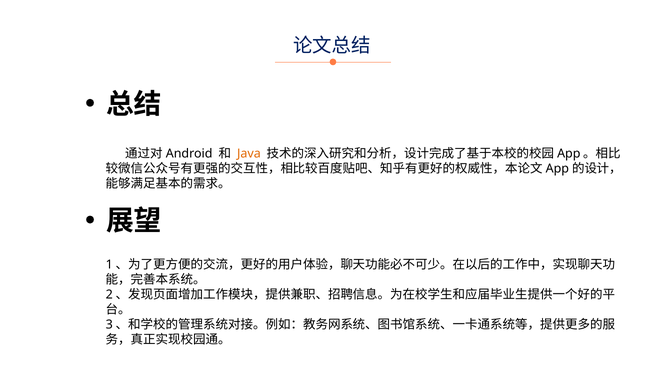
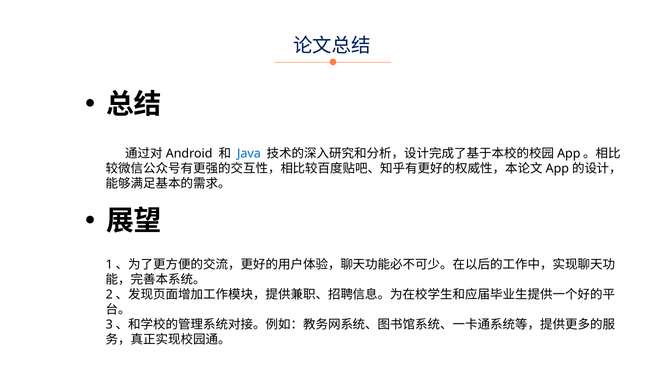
Java colour: orange -> blue
